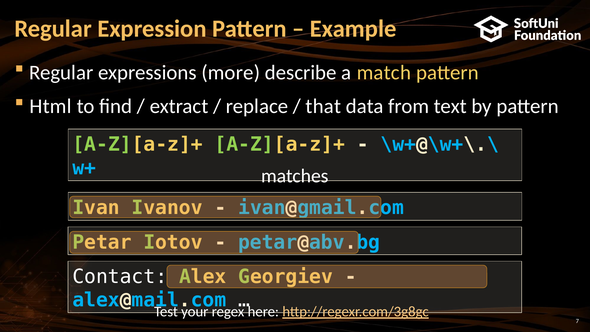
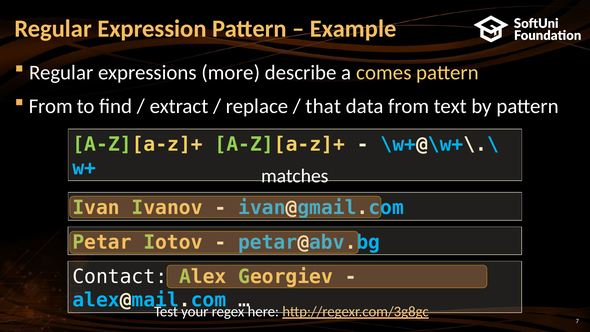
match: match -> comes
Html at (51, 106): Html -> From
